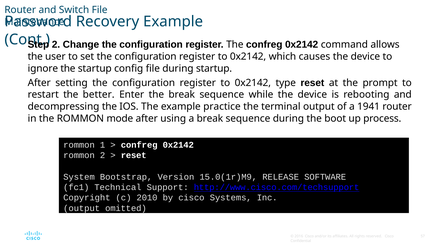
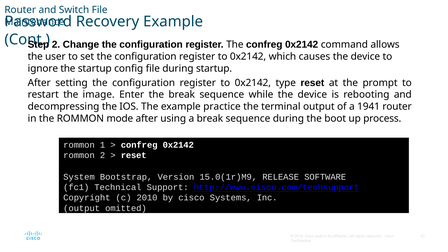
better: better -> image
